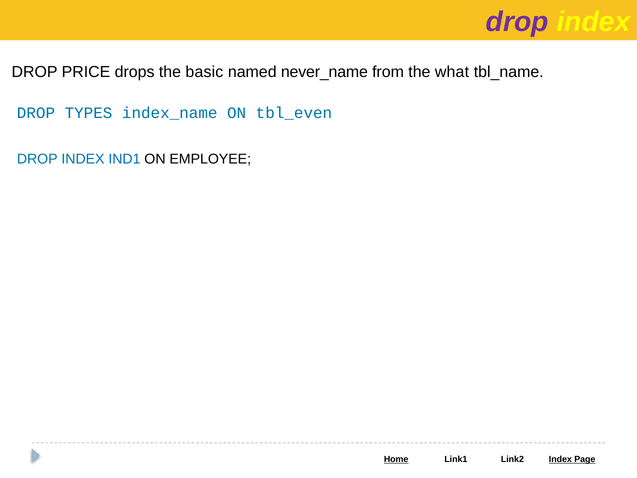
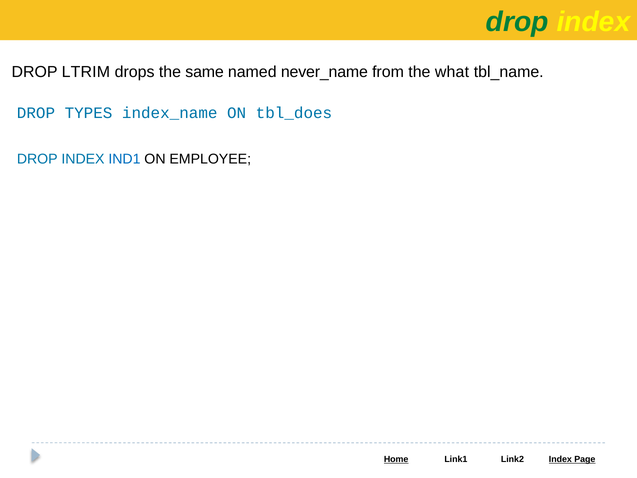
drop at (517, 22) colour: purple -> green
PRICE: PRICE -> LTRIM
basic: basic -> same
tbl_even: tbl_even -> tbl_does
